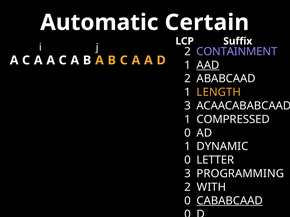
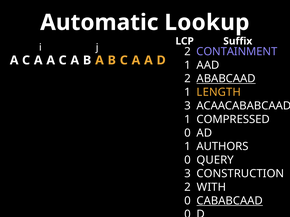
Certain: Certain -> Lookup
AAD underline: present -> none
ABABCAAD underline: none -> present
DYNAMIC: DYNAMIC -> AUTHORS
LETTER: LETTER -> QUERY
PROGRAMMING: PROGRAMMING -> CONSTRUCTION
